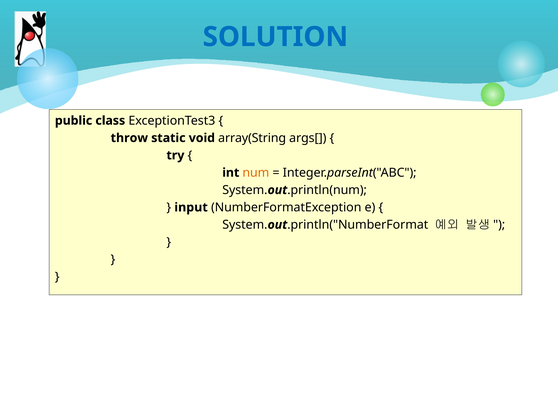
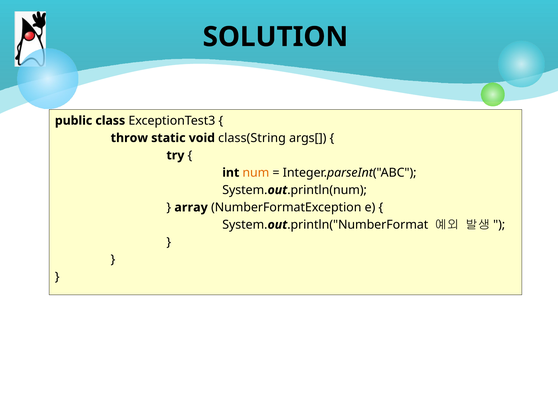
SOLUTION colour: blue -> black
array(String: array(String -> class(String
input: input -> array
